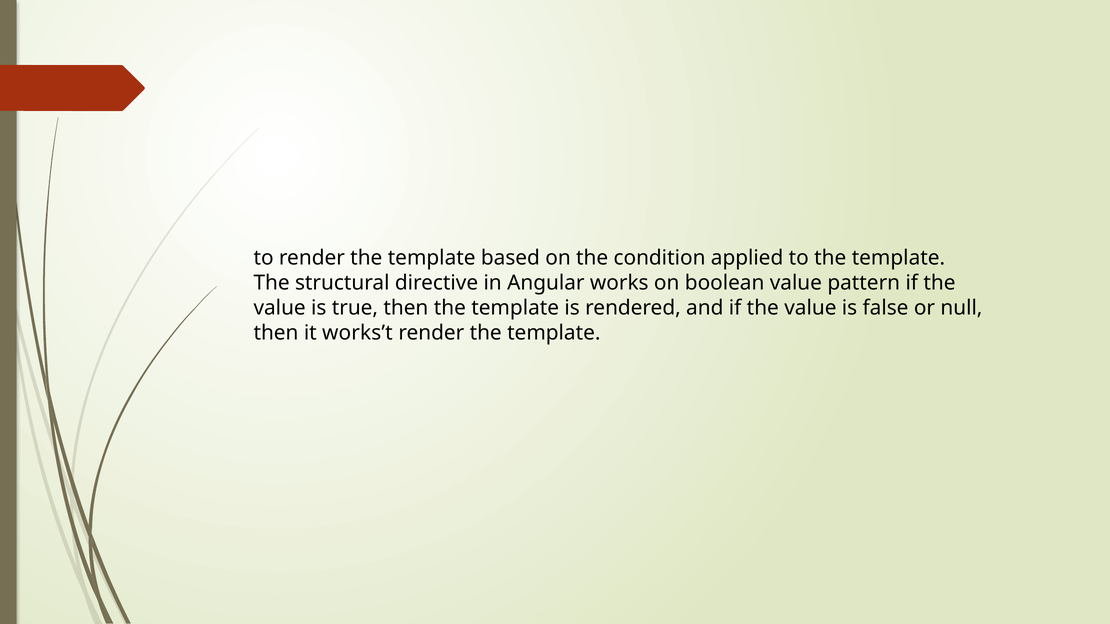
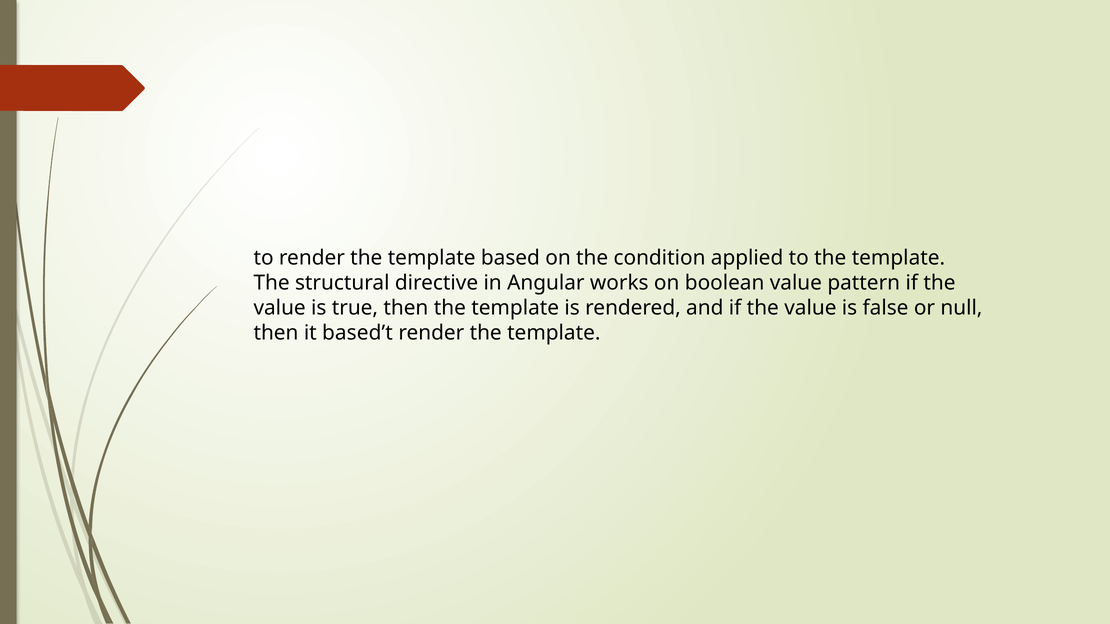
works’t: works’t -> based’t
